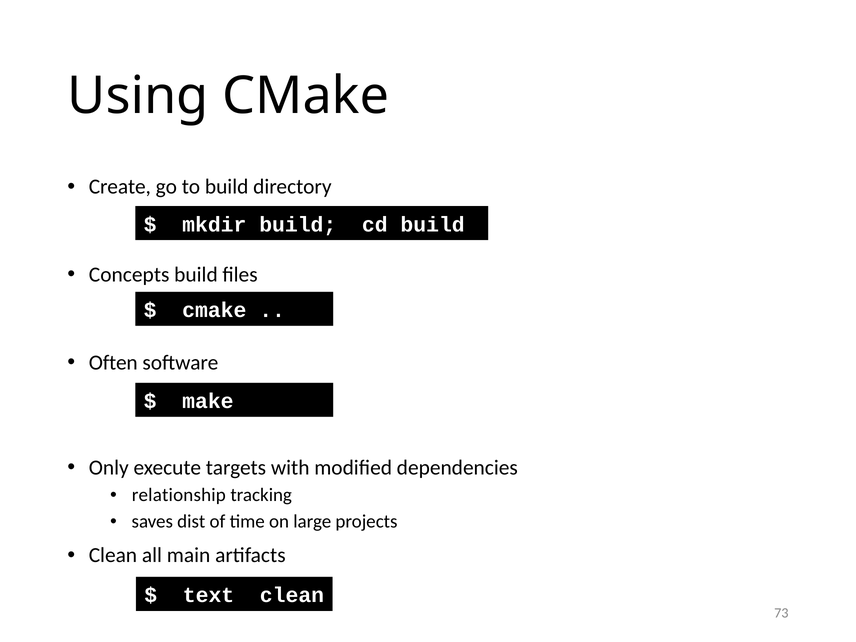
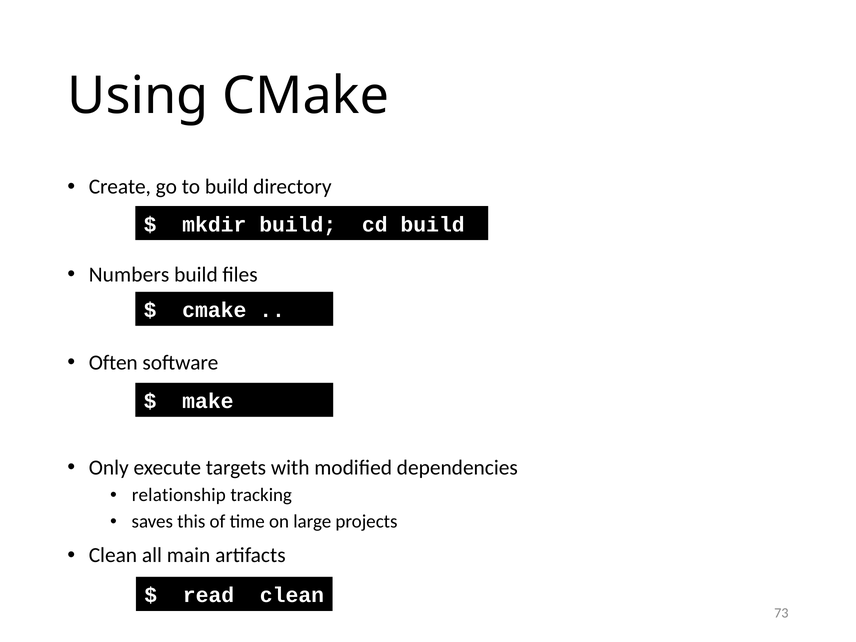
Concepts: Concepts -> Numbers
dist: dist -> this
text: text -> read
